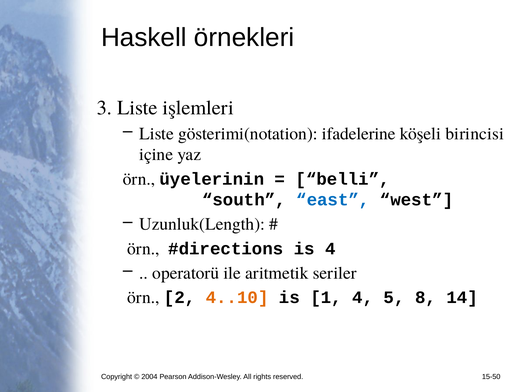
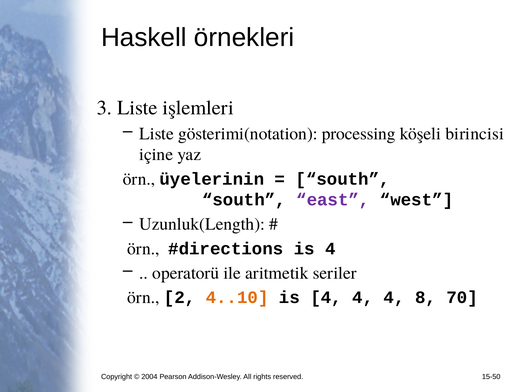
ifadelerine: ifadelerine -> processing
belli at (343, 179): belli -> south
east colour: blue -> purple
1 at (326, 298): 1 -> 4
5 at (394, 298): 5 -> 4
14: 14 -> 70
